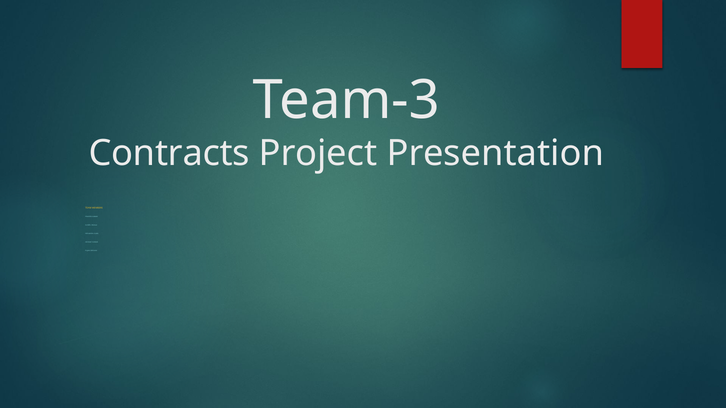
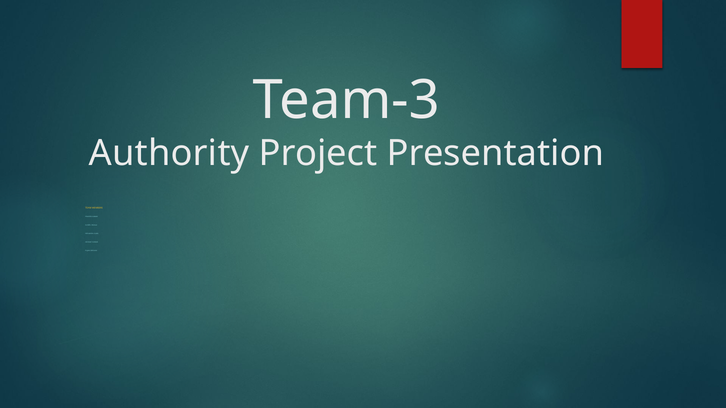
Contracts: Contracts -> Authority
